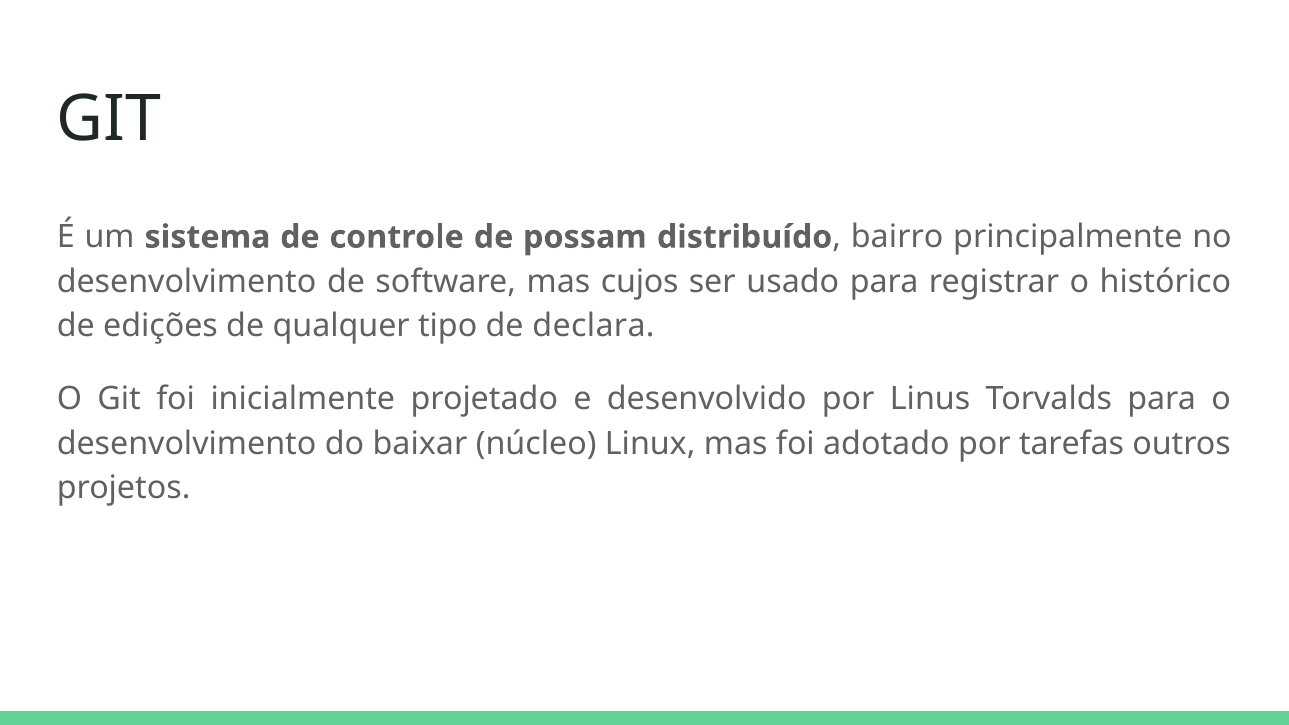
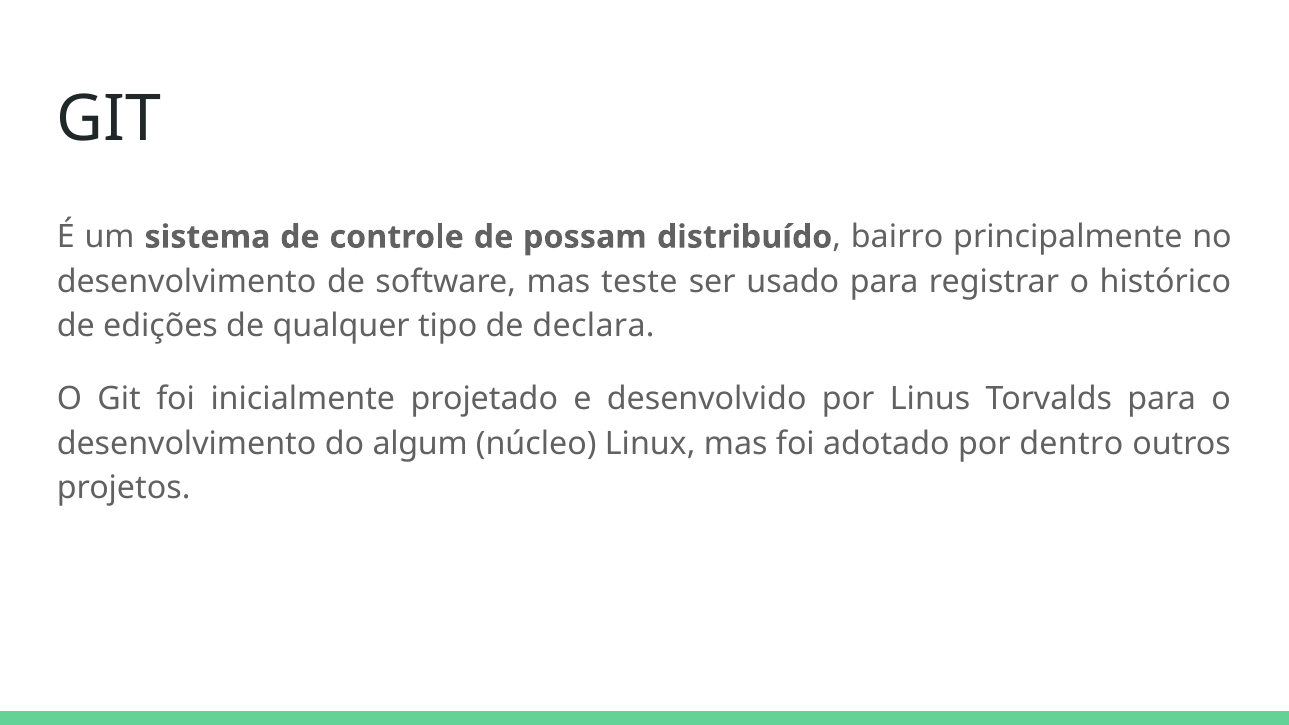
cujos: cujos -> teste
baixar: baixar -> algum
tarefas: tarefas -> dentro
